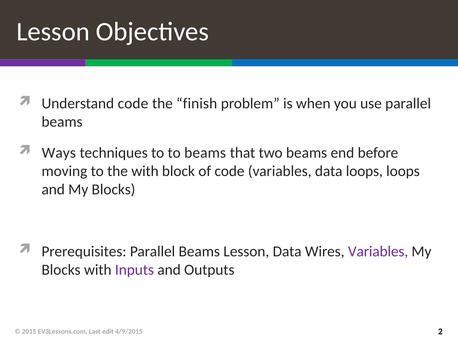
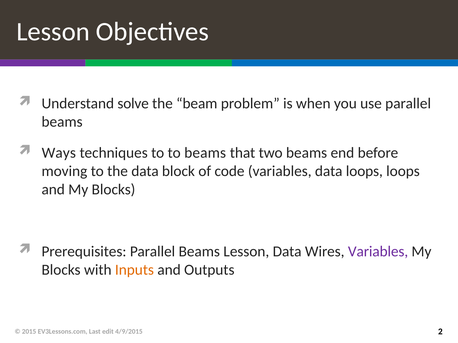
Understand code: code -> solve
finish: finish -> beam
the with: with -> data
Inputs colour: purple -> orange
